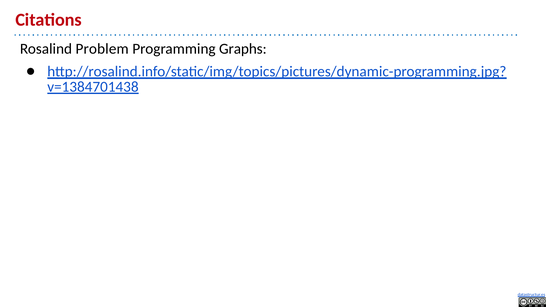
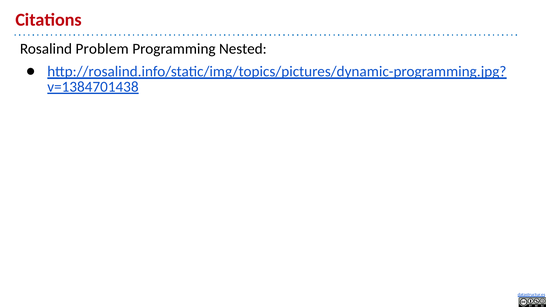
Graphs: Graphs -> Nested
